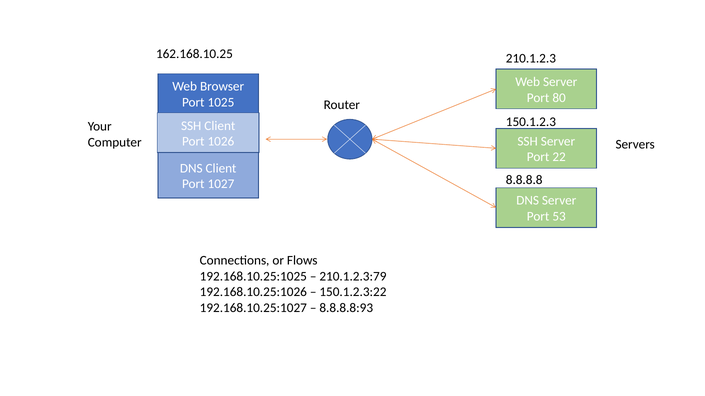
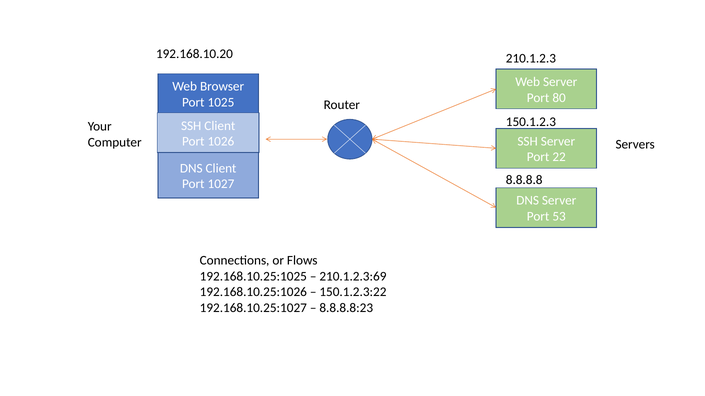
162.168.10.25: 162.168.10.25 -> 192.168.10.20
210.1.2.3:79: 210.1.2.3:79 -> 210.1.2.3:69
8.8.8.8:93: 8.8.8.8:93 -> 8.8.8.8:23
